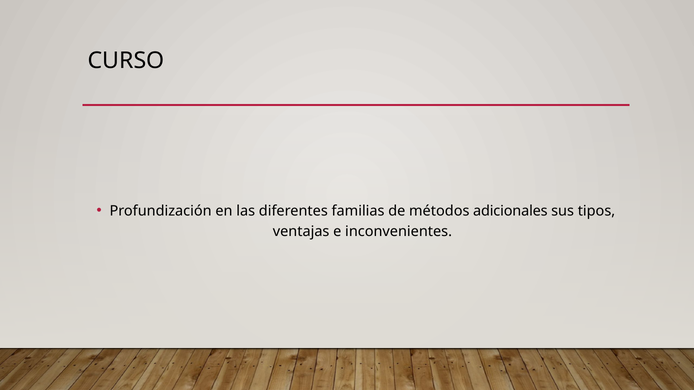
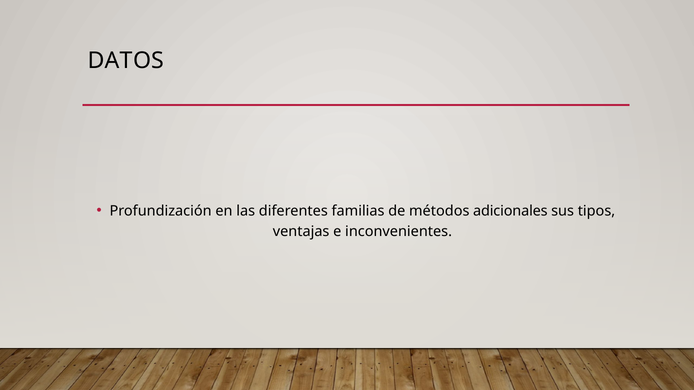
CURSO: CURSO -> DATOS
